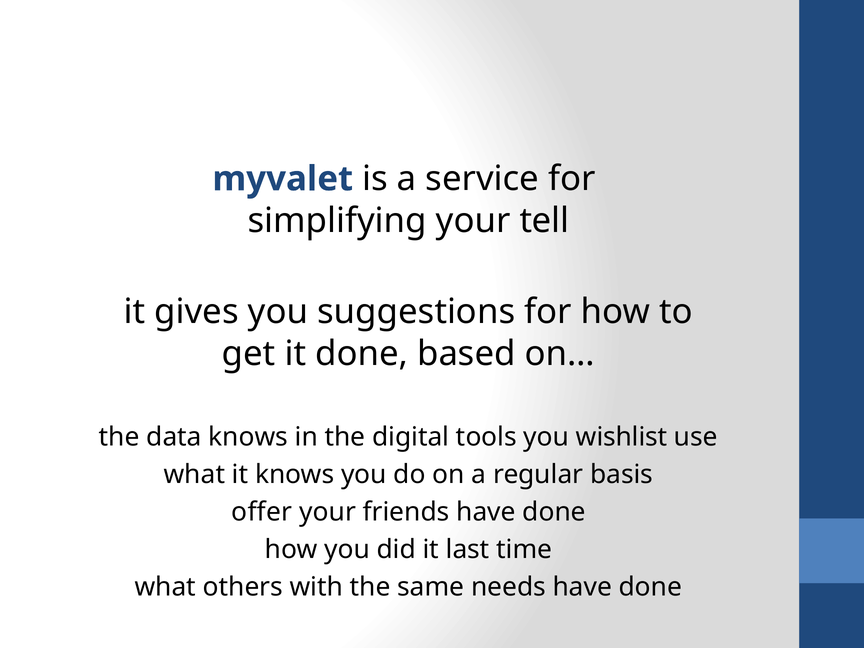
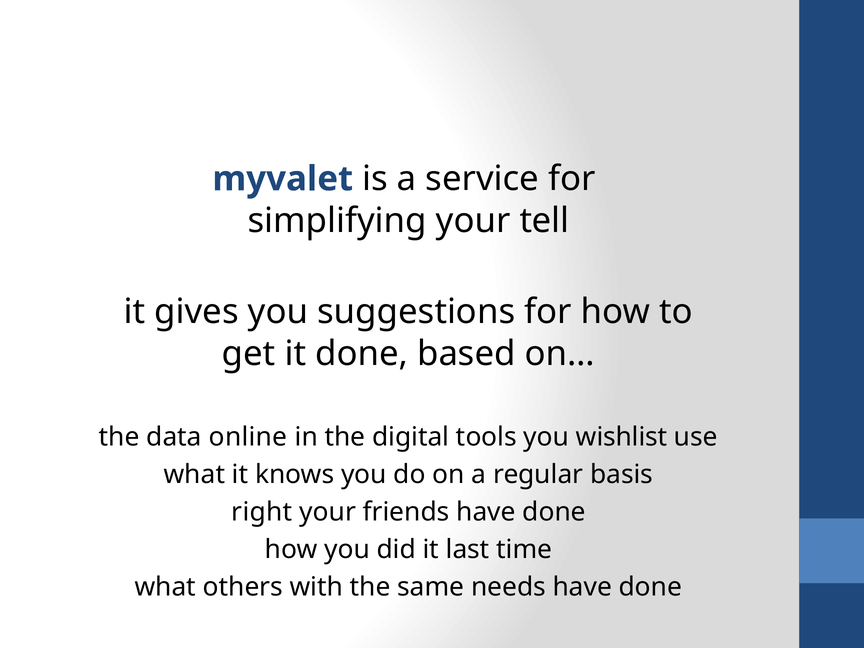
data knows: knows -> online
offer: offer -> right
